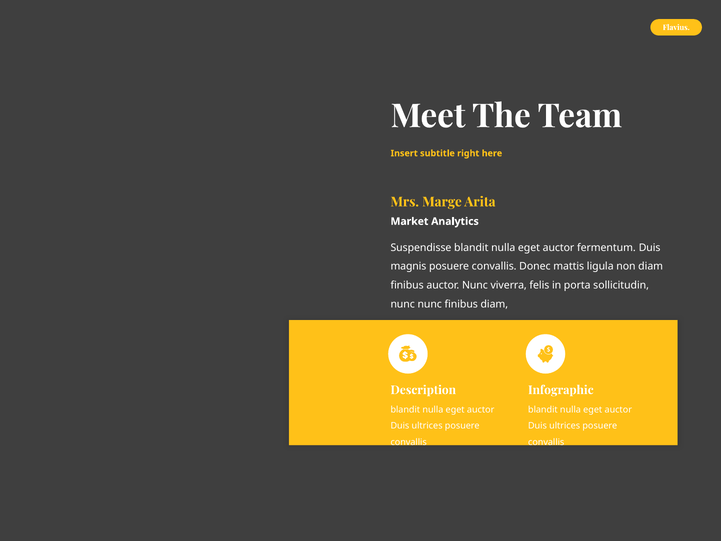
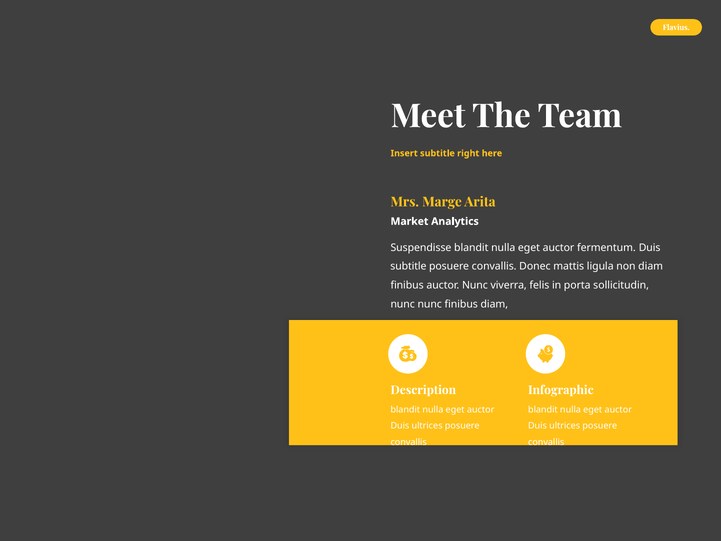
magnis at (408, 266): magnis -> subtitle
